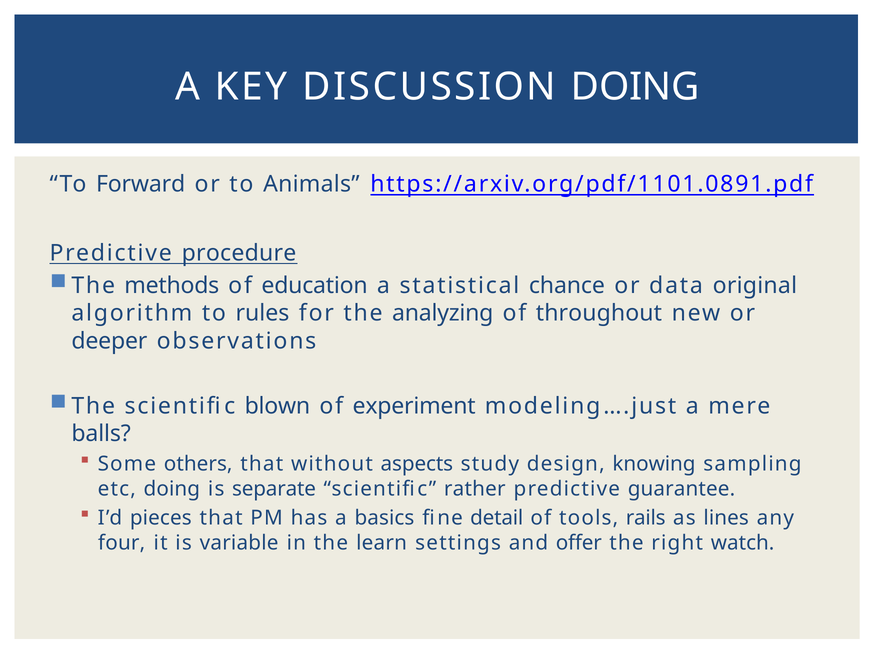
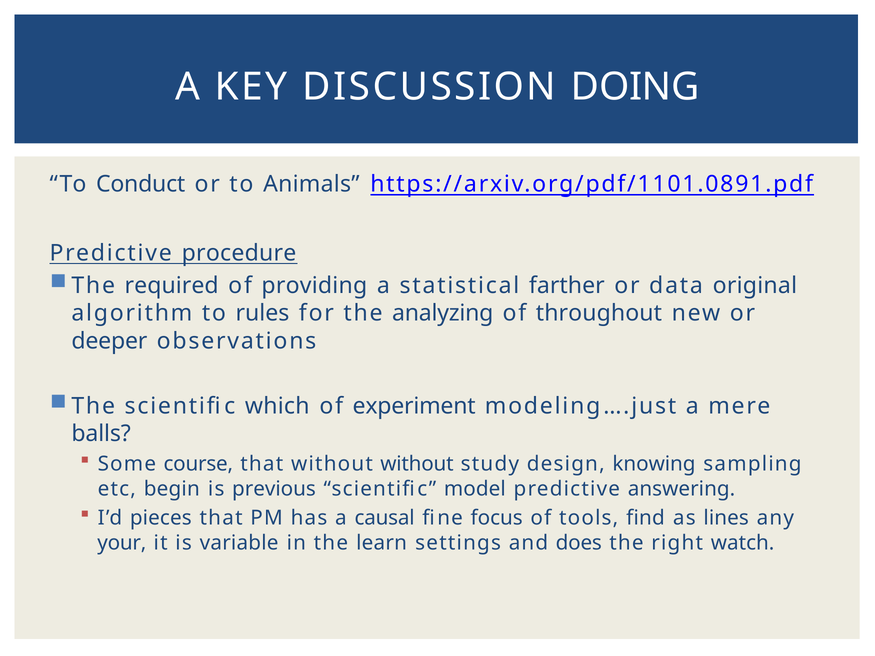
Forward: Forward -> Conduct
methods: methods -> required
education: education -> providing
chance: chance -> farther
blown: blown -> which
others: others -> course
without aspects: aspects -> without
etc doing: doing -> begin
separate: separate -> previous
rather: rather -> model
guarantee: guarantee -> answering
basics: basics -> causal
detail: detail -> focus
rails: rails -> find
four: four -> your
offer: offer -> does
